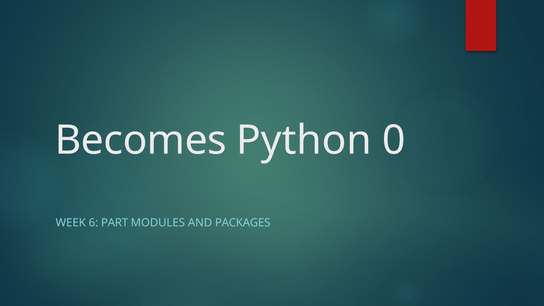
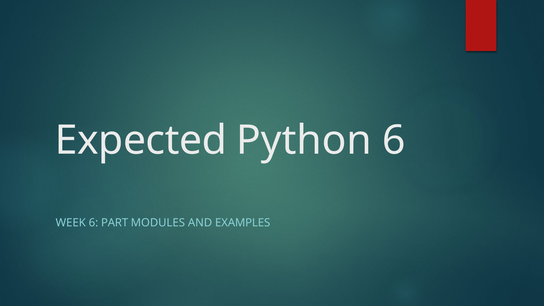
Becomes: Becomes -> Expected
Python 0: 0 -> 6
PACKAGES: PACKAGES -> EXAMPLES
